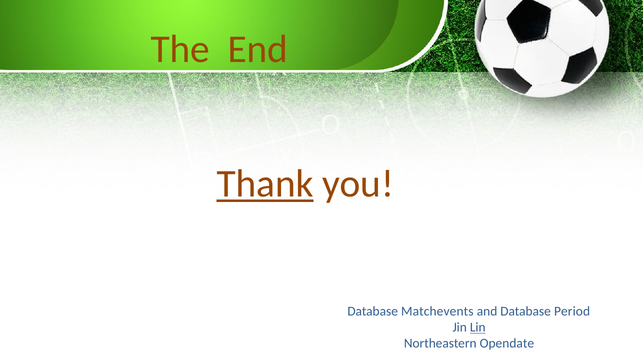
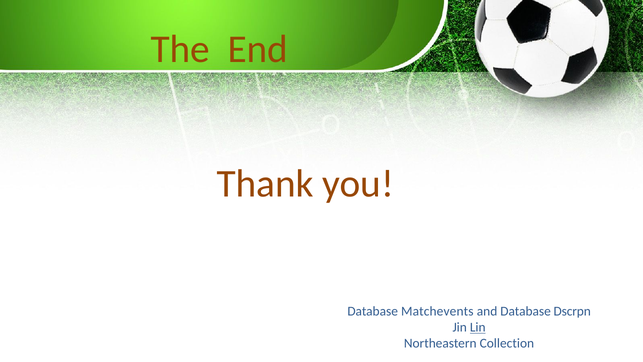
Thank underline: present -> none
Period: Period -> Dscrpn
Opendate: Opendate -> Collection
